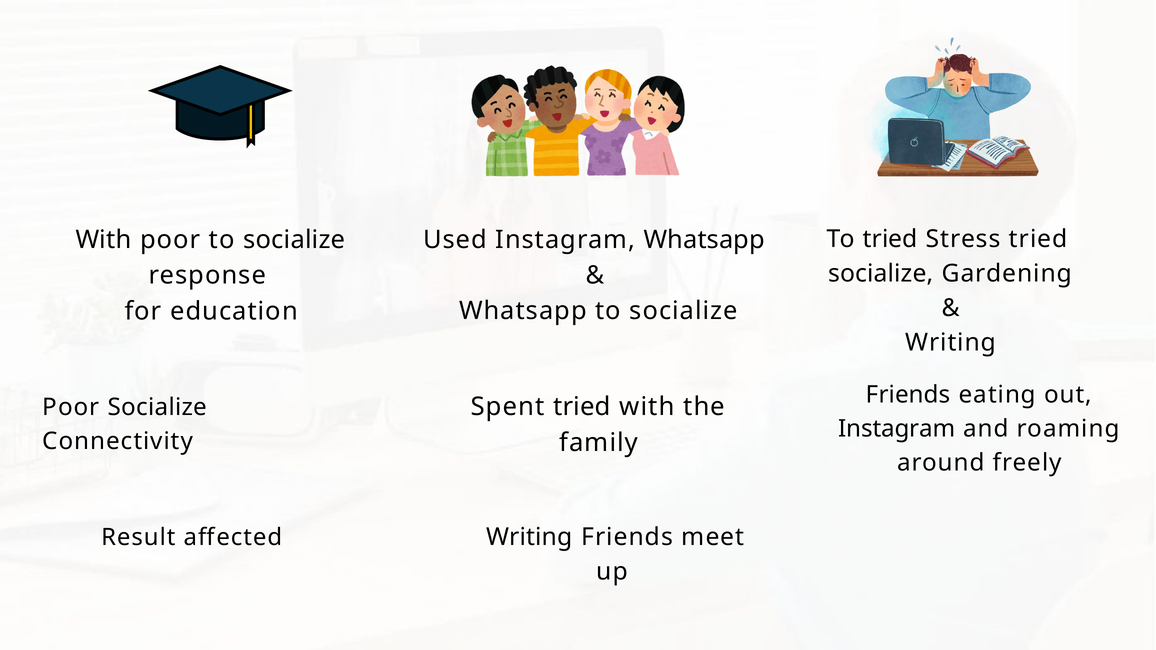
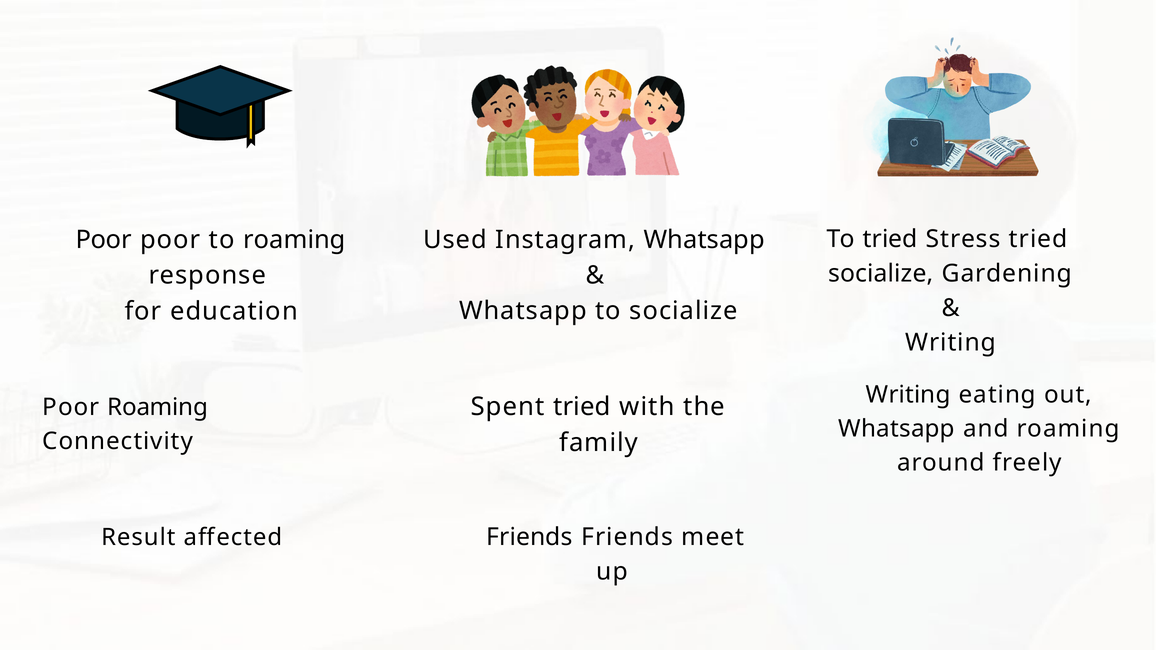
With at (103, 240): With -> Poor
poor to socialize: socialize -> roaming
Friends at (908, 395): Friends -> Writing
Poor Socialize: Socialize -> Roaming
Instagram at (897, 429): Instagram -> Whatsapp
affected Writing: Writing -> Friends
